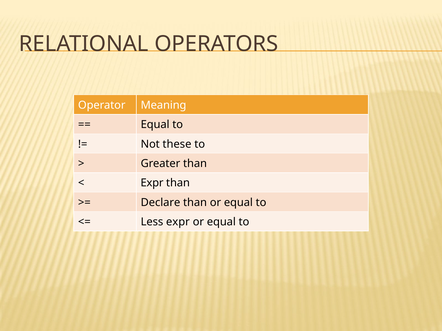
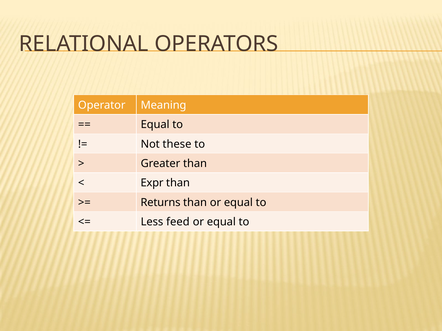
Declare: Declare -> Returns
Less expr: expr -> feed
